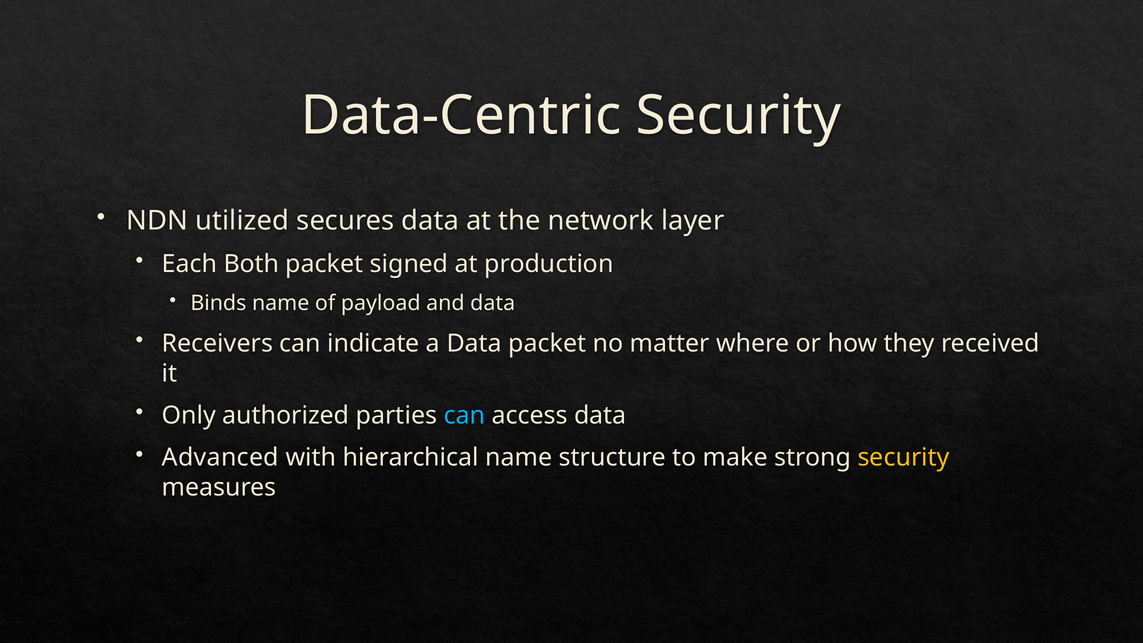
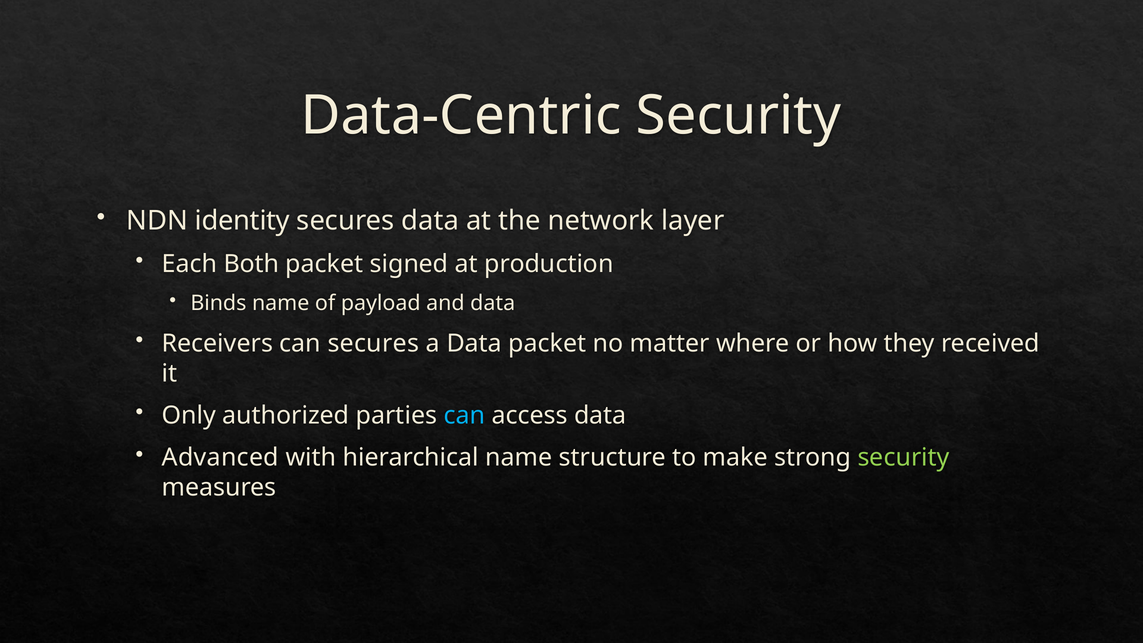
utilized: utilized -> identity
can indicate: indicate -> secures
security at (904, 458) colour: yellow -> light green
